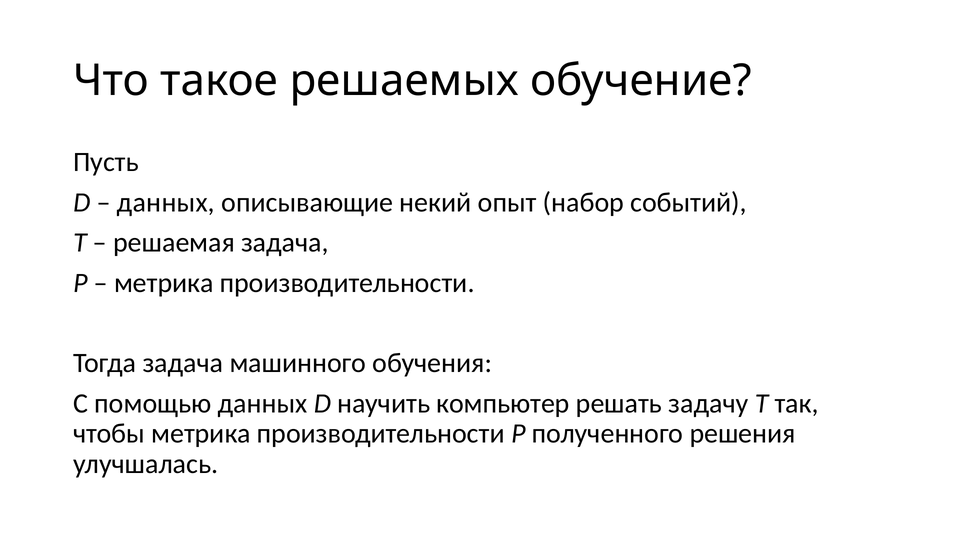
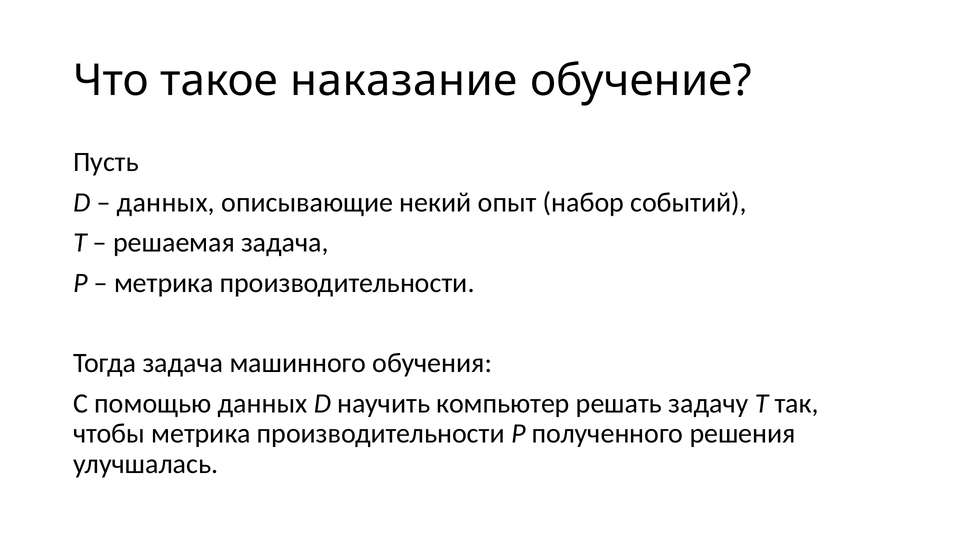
решаемых: решаемых -> наказание
